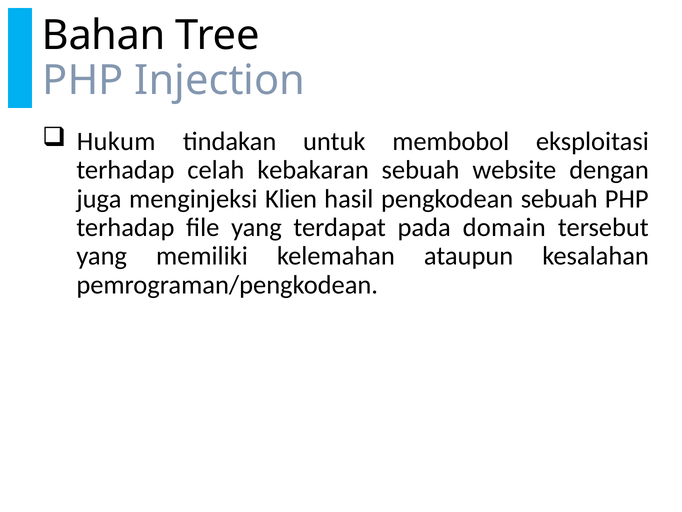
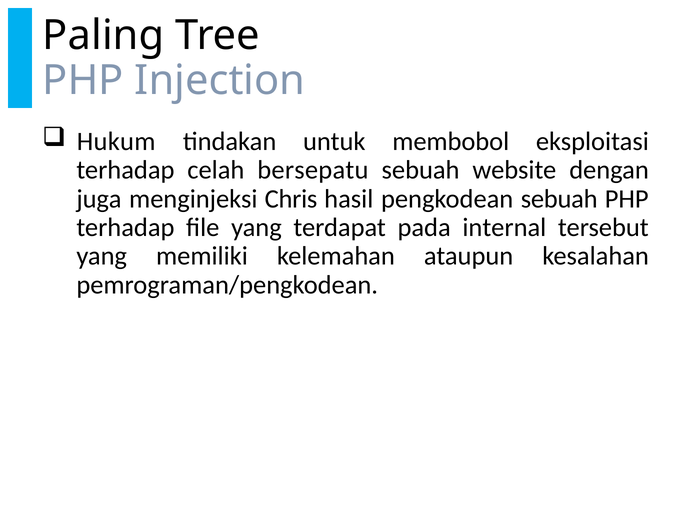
Bahan: Bahan -> Paling
kebakaran: kebakaran -> bersepatu
Klien: Klien -> Chris
domain: domain -> internal
